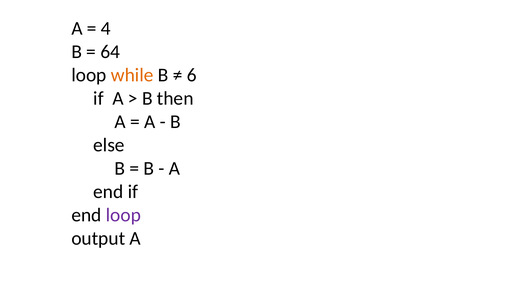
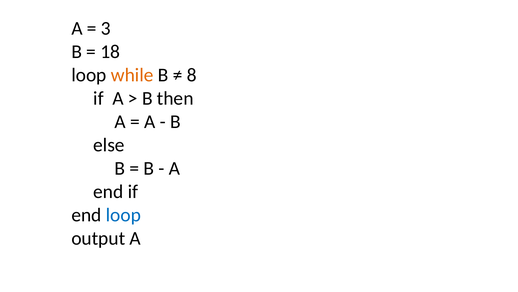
4: 4 -> 3
64: 64 -> 18
6: 6 -> 8
loop at (123, 215) colour: purple -> blue
